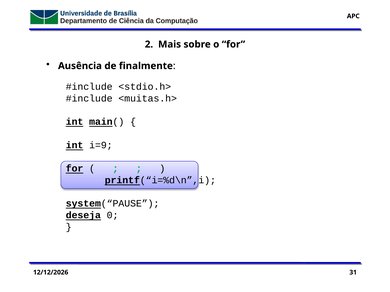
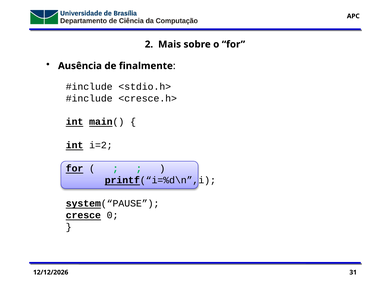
<muitas.h>: <muitas.h> -> <cresce.h>
i=9: i=9 -> i=2
deseja: deseja -> cresce
